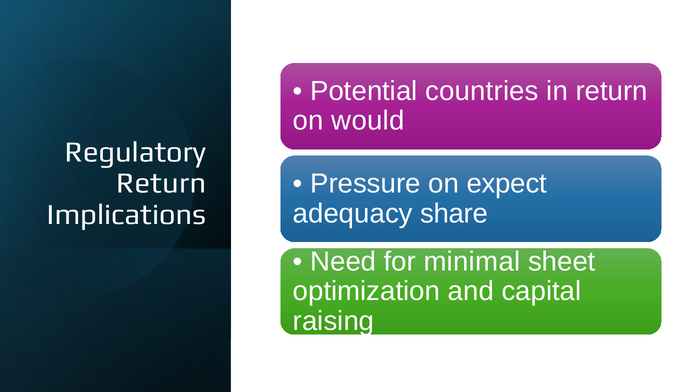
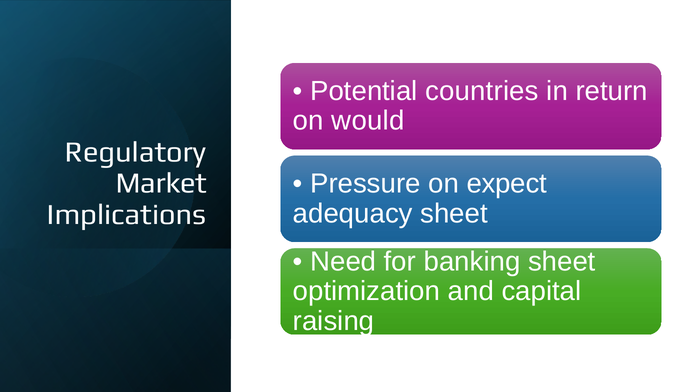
Return at (161, 183): Return -> Market
adequacy share: share -> sheet
minimal: minimal -> banking
